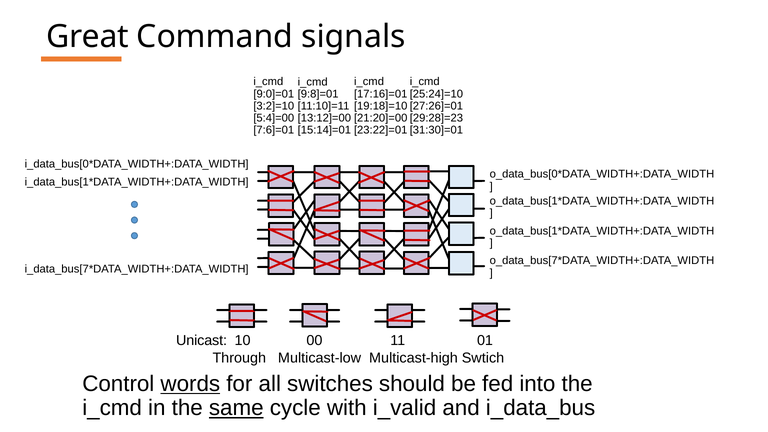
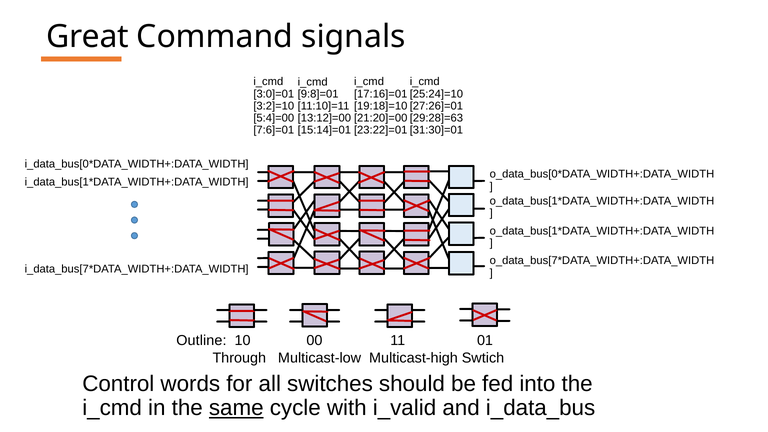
9:0]=01: 9:0]=01 -> 3:0]=01
29:28]=23: 29:28]=23 -> 29:28]=63
Unicast: Unicast -> Outline
words underline: present -> none
